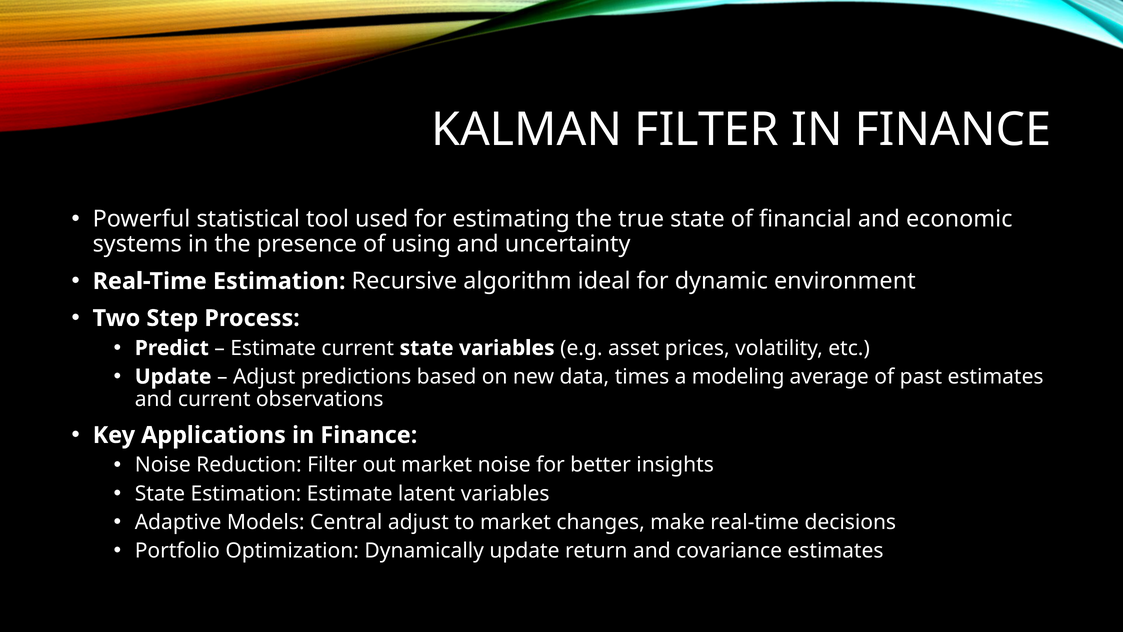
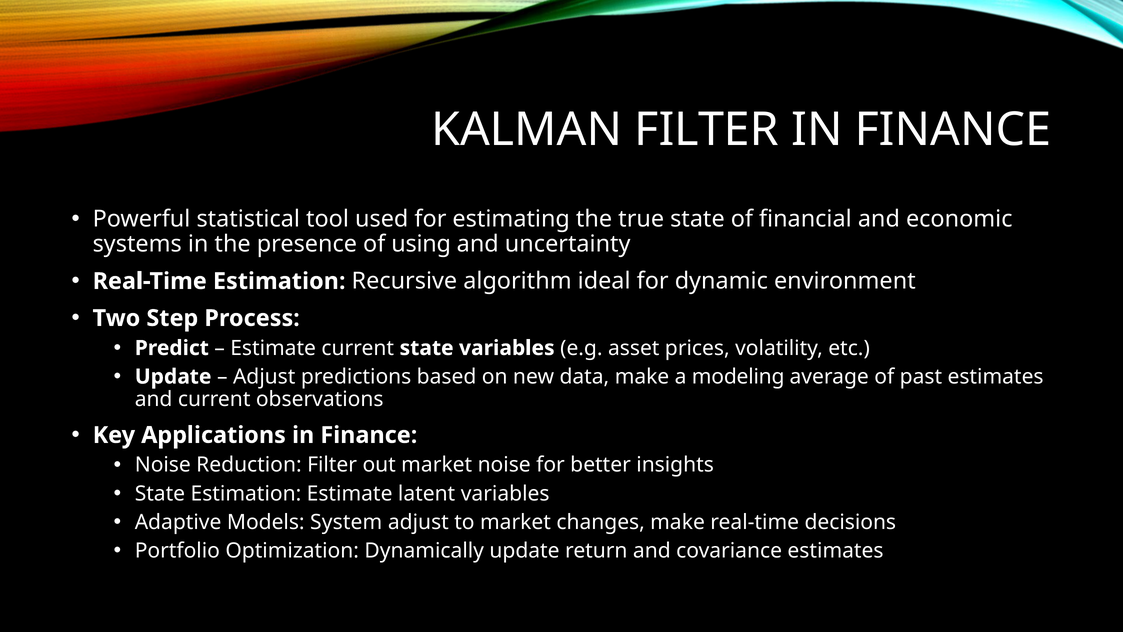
data times: times -> make
Central: Central -> System
